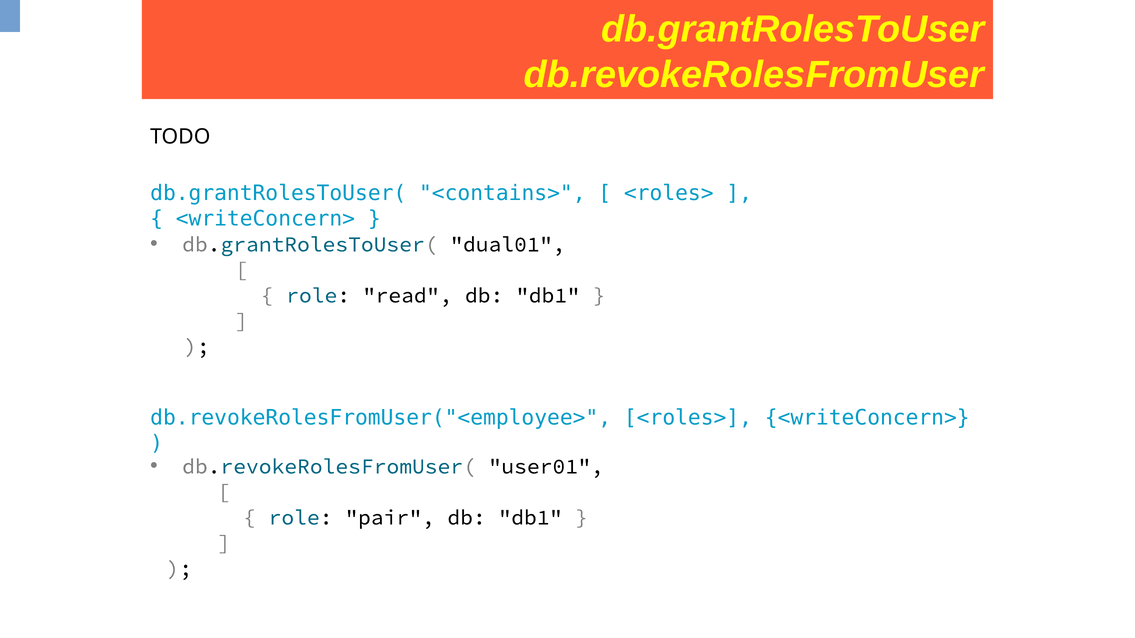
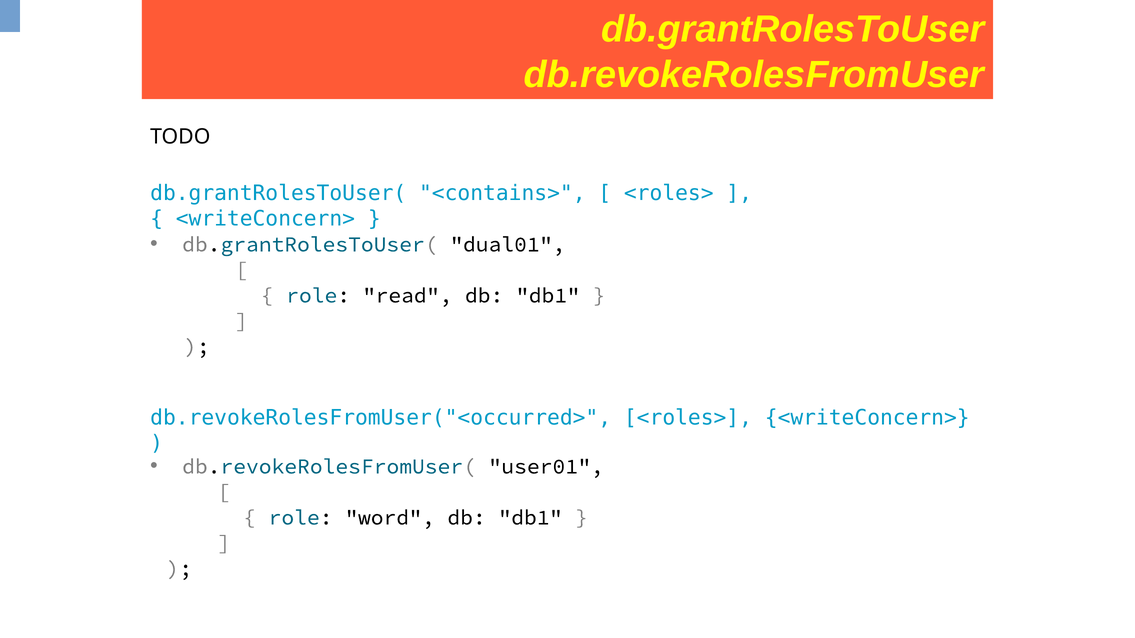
db.revokeRolesFromUser("<employee>: db.revokeRolesFromUser("<employee> -> db.revokeRolesFromUser("<occurred>
pair: pair -> word
